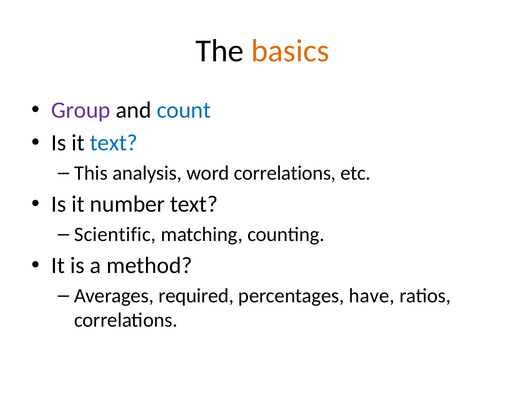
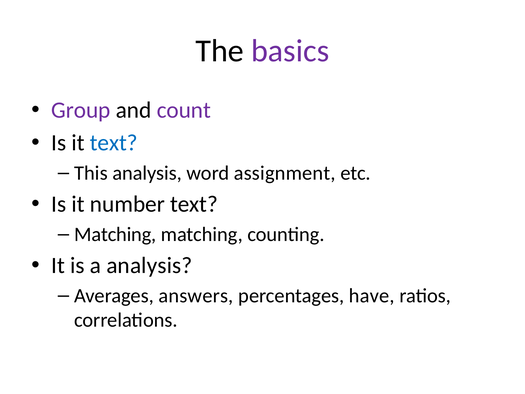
basics colour: orange -> purple
count colour: blue -> purple
word correlations: correlations -> assignment
Scientific at (115, 234): Scientific -> Matching
a method: method -> analysis
required: required -> answers
